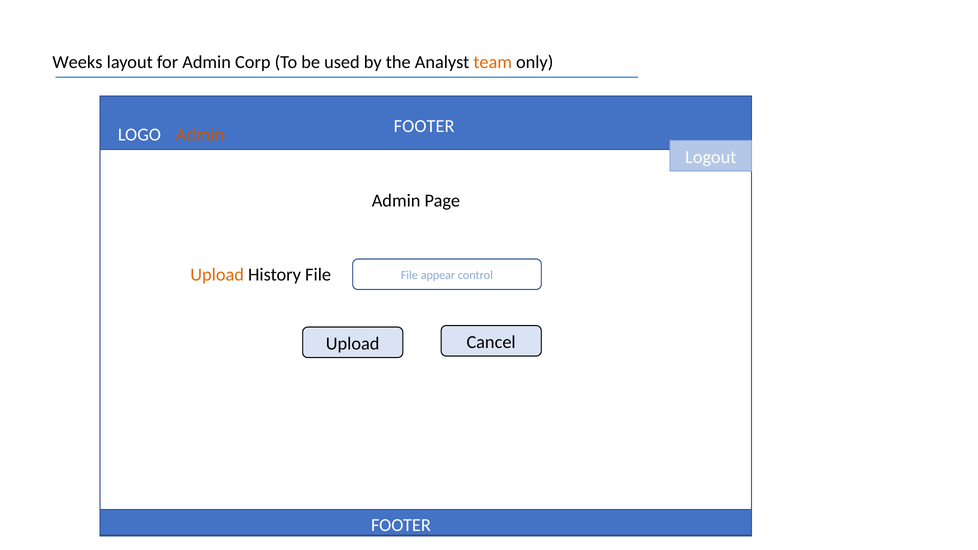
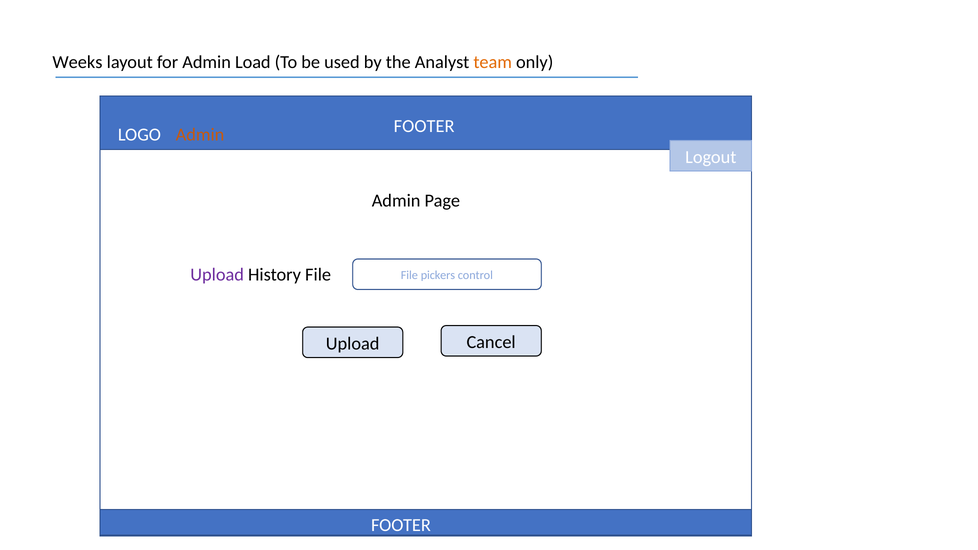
Corp: Corp -> Load
Upload at (217, 275) colour: orange -> purple
appear: appear -> pickers
